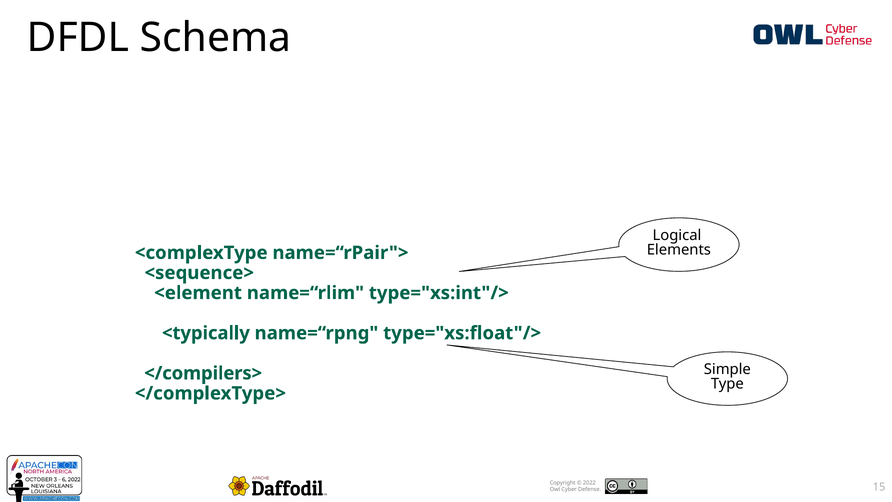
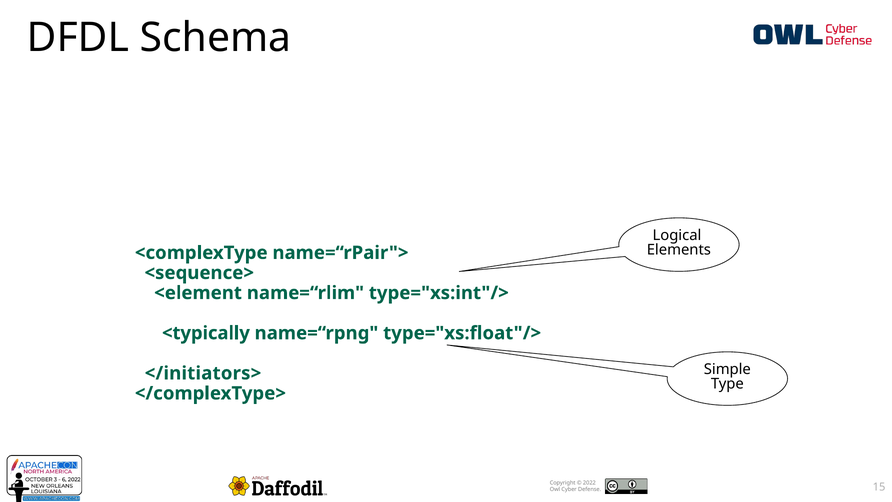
</compilers>: </compilers> -> </initiators>
